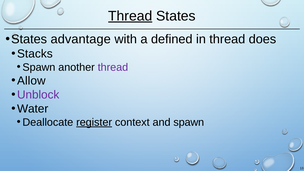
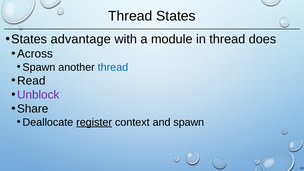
Thread at (130, 16) underline: present -> none
defined: defined -> module
Stacks: Stacks -> Across
thread at (113, 67) colour: purple -> blue
Allow: Allow -> Read
Water: Water -> Share
